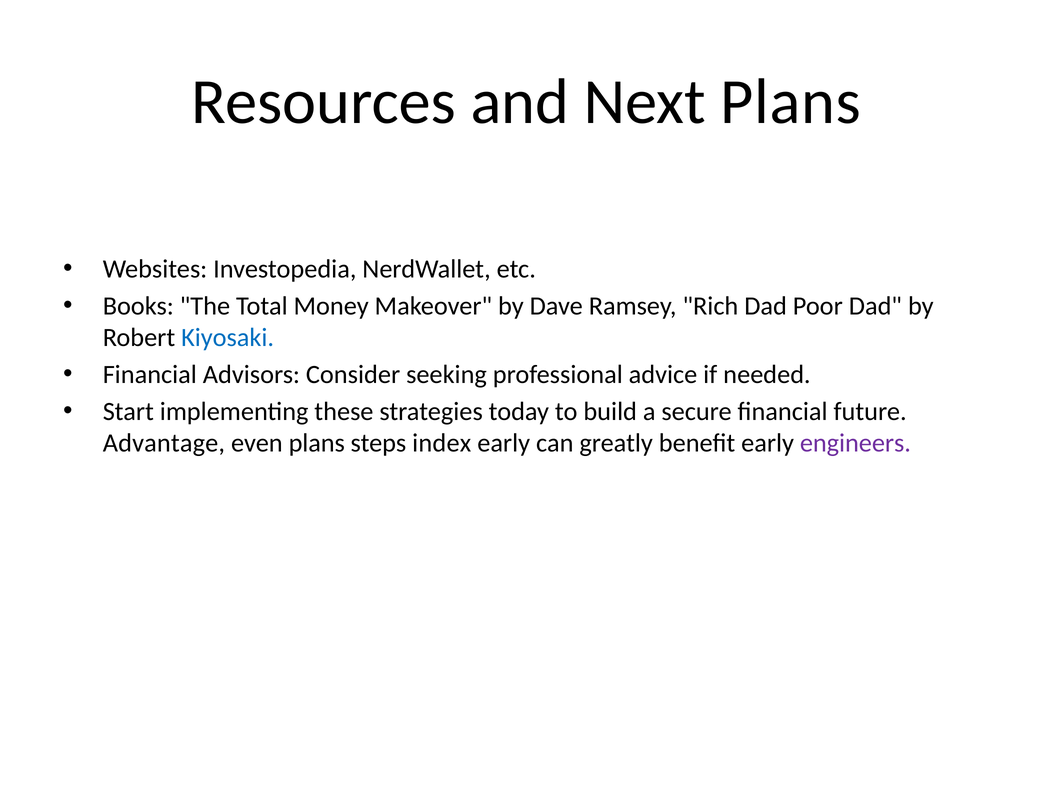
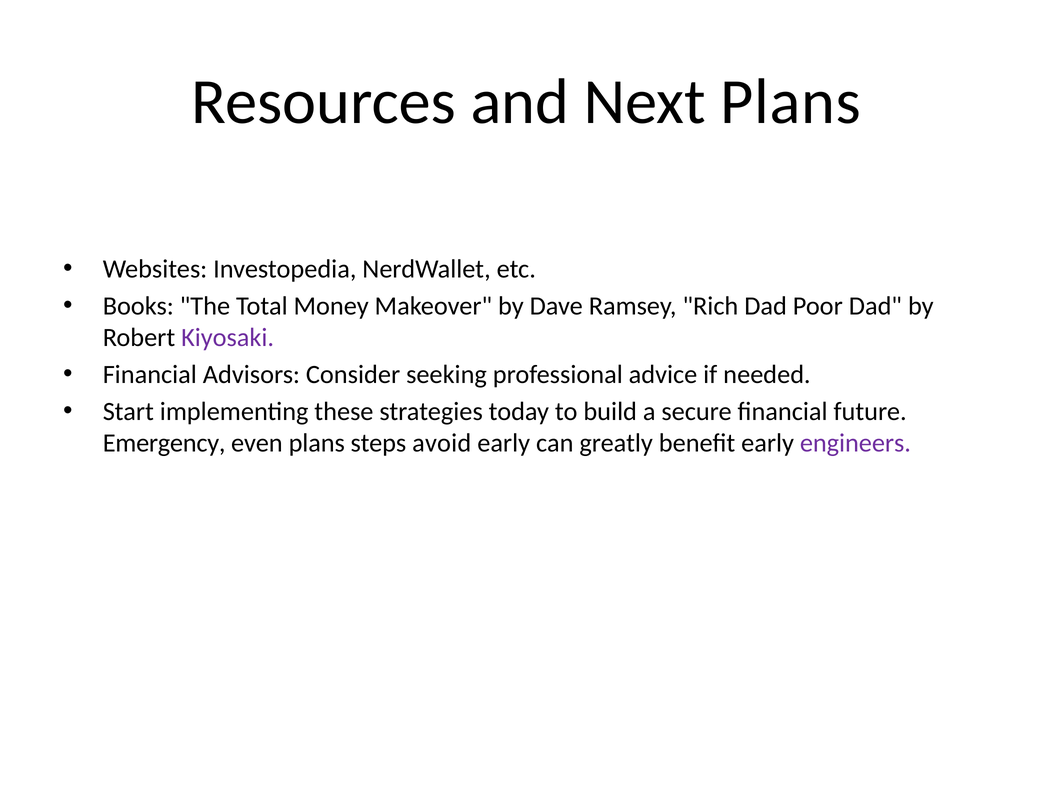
Kiyosaki colour: blue -> purple
Advantage: Advantage -> Emergency
index: index -> avoid
